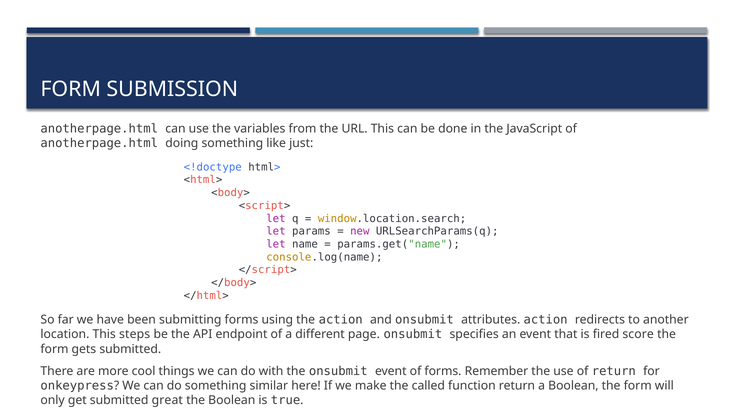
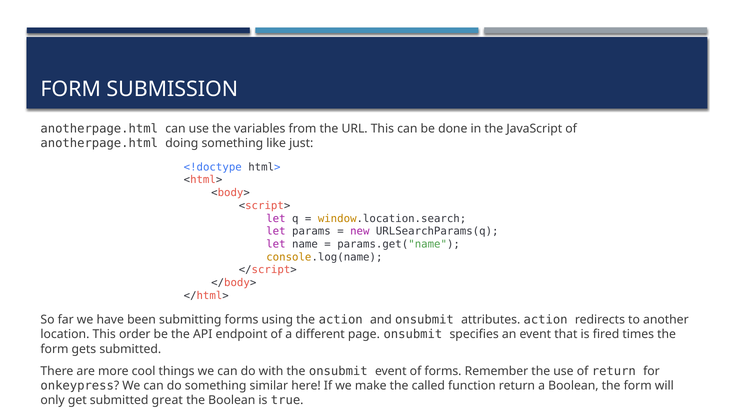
steps: steps -> order
score: score -> times
